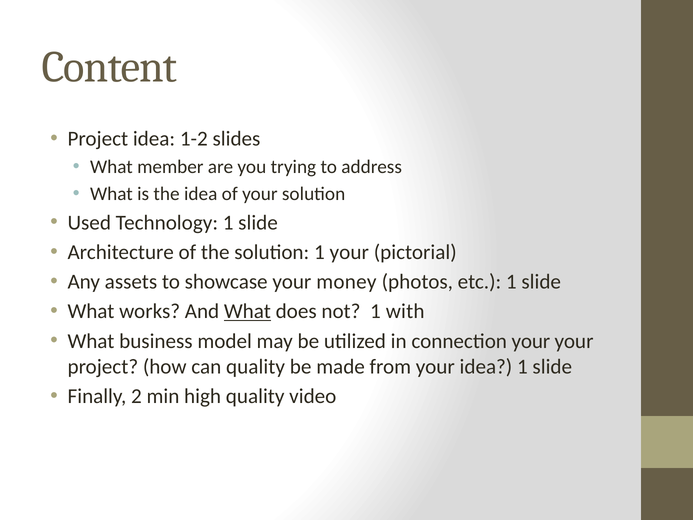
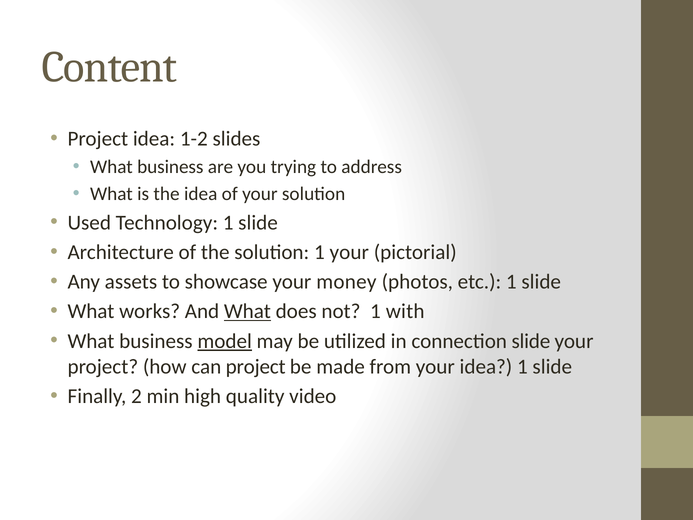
member at (170, 167): member -> business
model underline: none -> present
connection your: your -> slide
can quality: quality -> project
